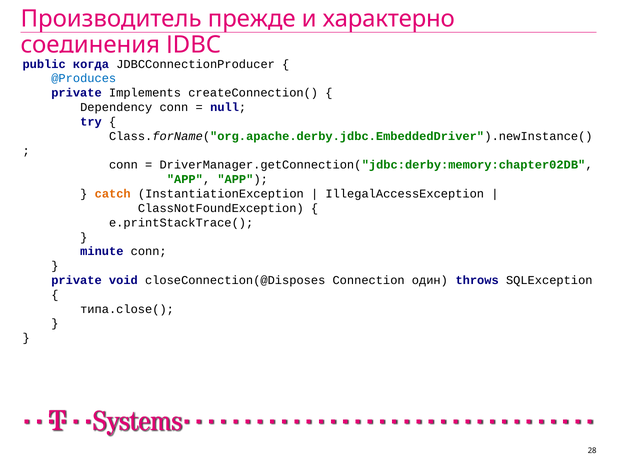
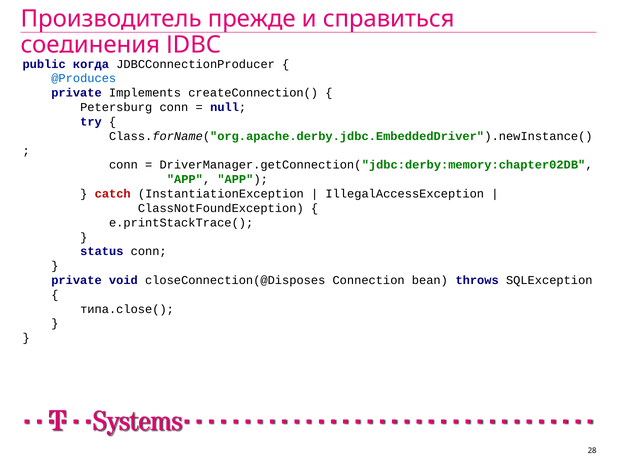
характерно: характерно -> справиться
Dependency: Dependency -> Petersburg
catch colour: orange -> red
minute: minute -> status
один: один -> bean
